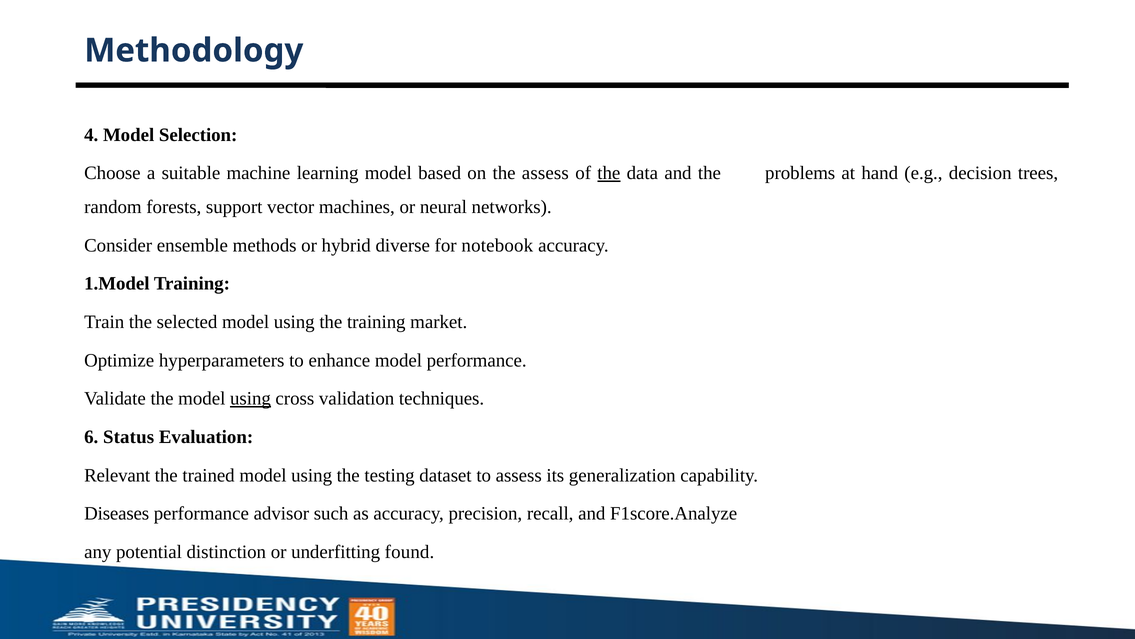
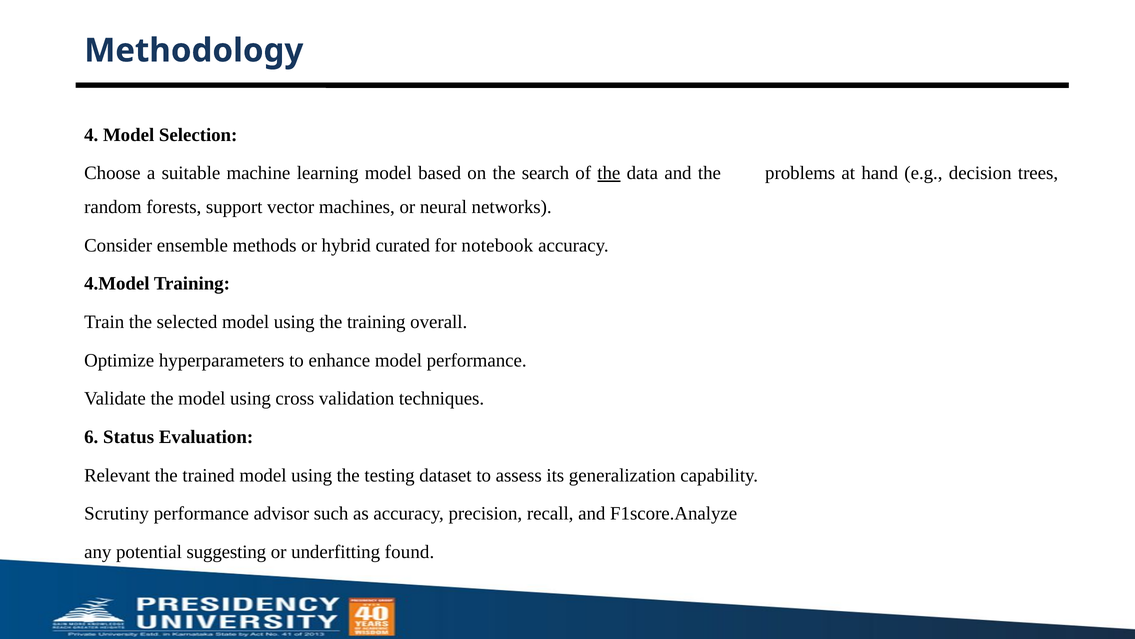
the assess: assess -> search
diverse: diverse -> curated
1.Model: 1.Model -> 4.Model
market: market -> overall
using at (250, 398) underline: present -> none
Diseases: Diseases -> Scrutiny
distinction: distinction -> suggesting
